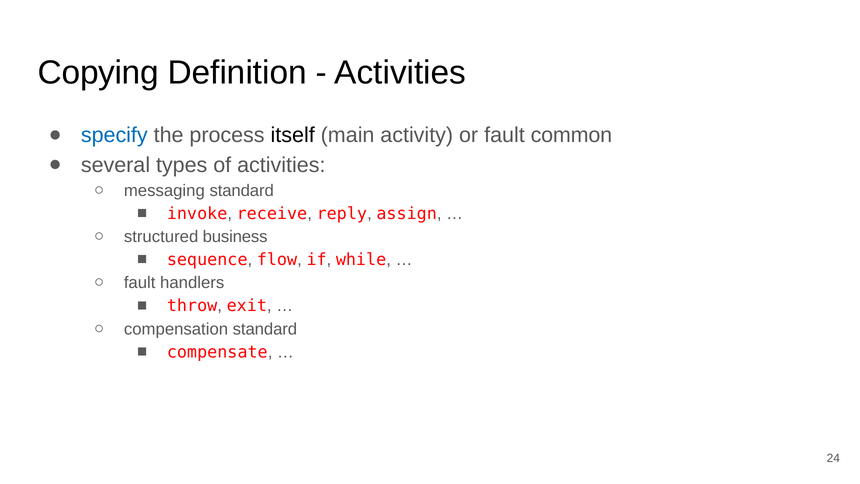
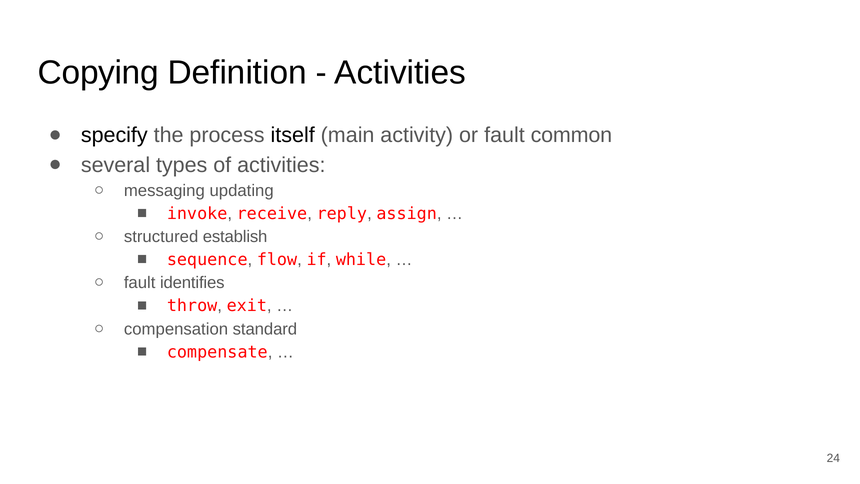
specify colour: blue -> black
messaging standard: standard -> updating
business: business -> establish
handlers: handlers -> identifies
